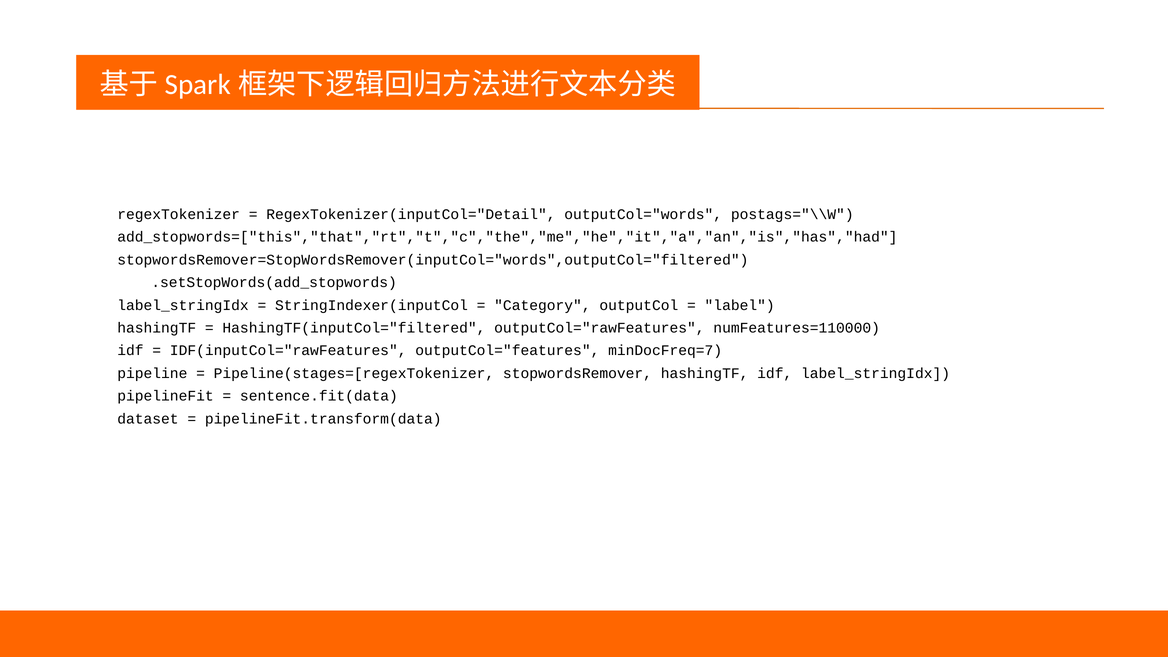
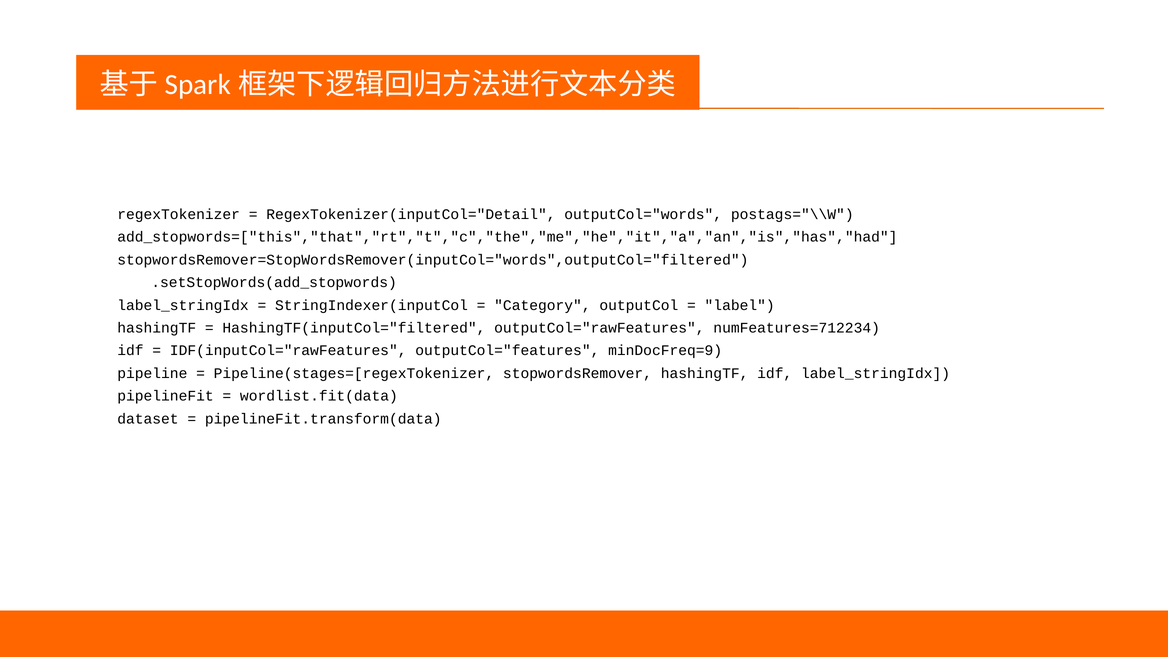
numFeatures=110000: numFeatures=110000 -> numFeatures=712234
minDocFreq=7: minDocFreq=7 -> minDocFreq=9
sentence.fit(data: sentence.fit(data -> wordlist.fit(data
